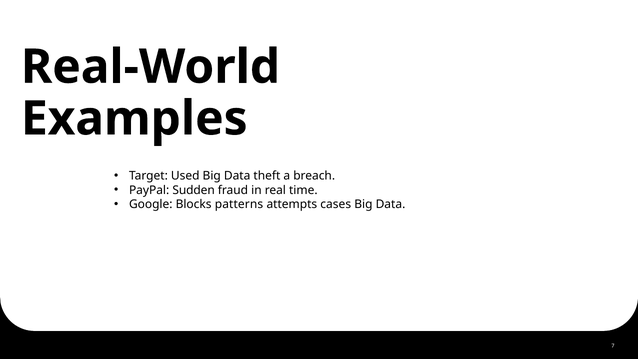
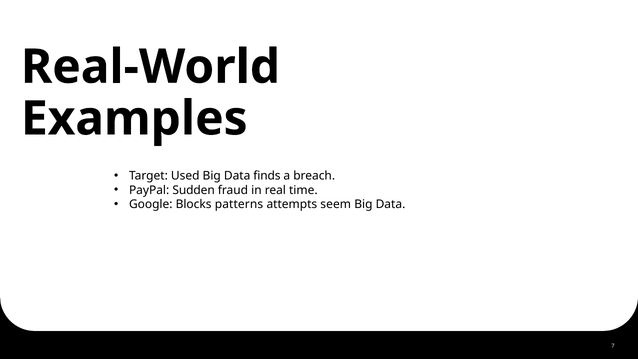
theft: theft -> finds
cases: cases -> seem
